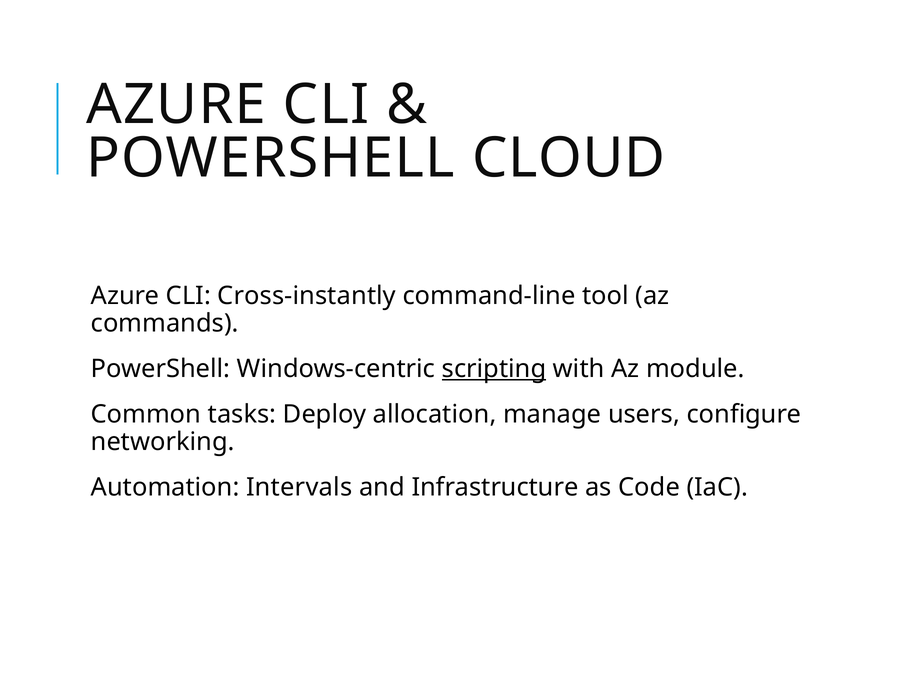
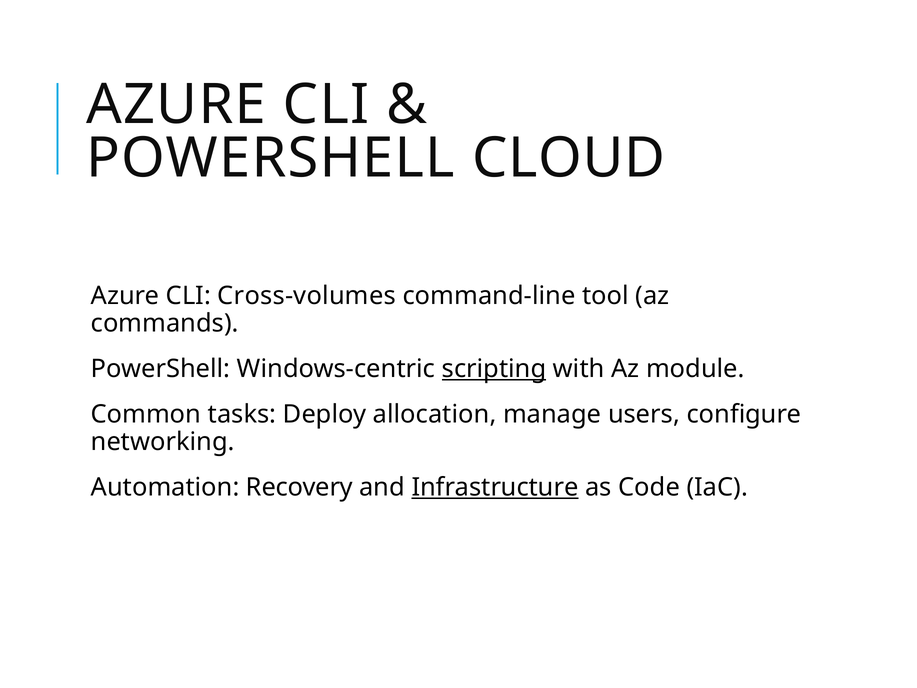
Cross-instantly: Cross-instantly -> Cross-volumes
Intervals: Intervals -> Recovery
Infrastructure underline: none -> present
